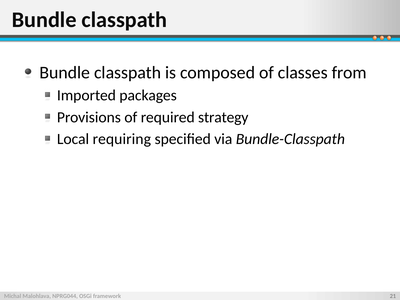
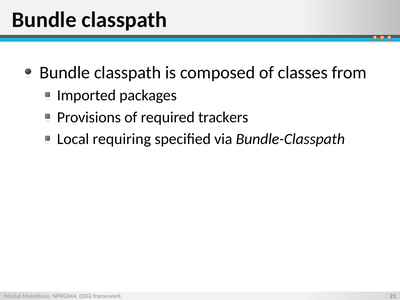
strategy: strategy -> trackers
